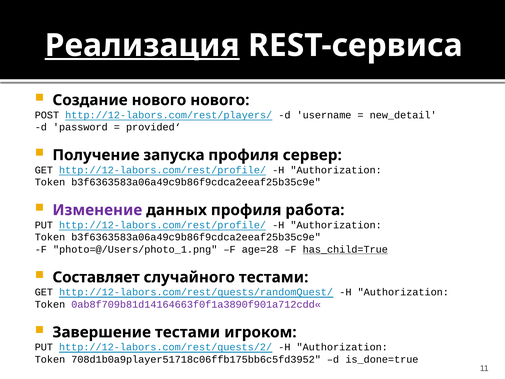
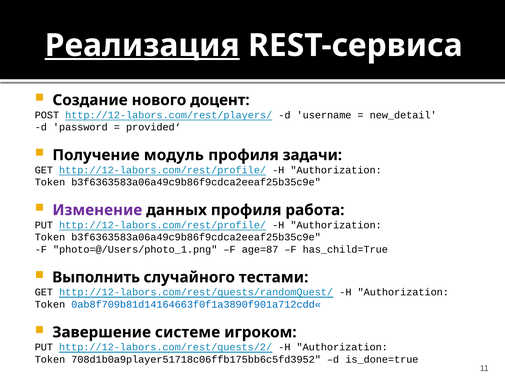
нового нового: нового -> доцент
запуска: запуска -> модуль
сервер: сервер -> задачи
age=28: age=28 -> age=87
has_child=True underline: present -> none
Составляет: Составляет -> Выполнить
0ab8f709b81d14164663f0f1a3890f901a712cdd« colour: purple -> blue
Завершение тестами: тестами -> системе
